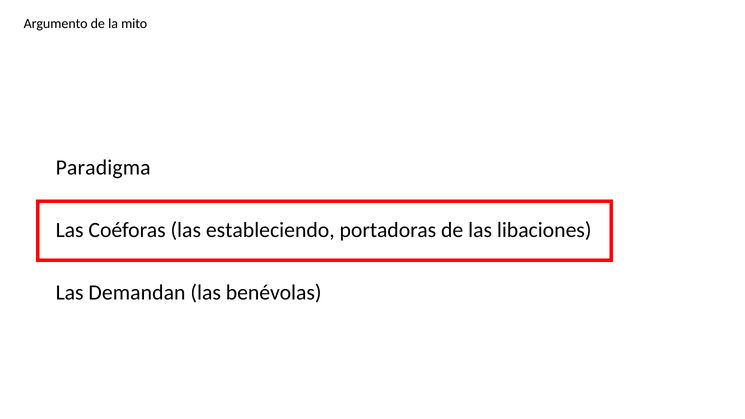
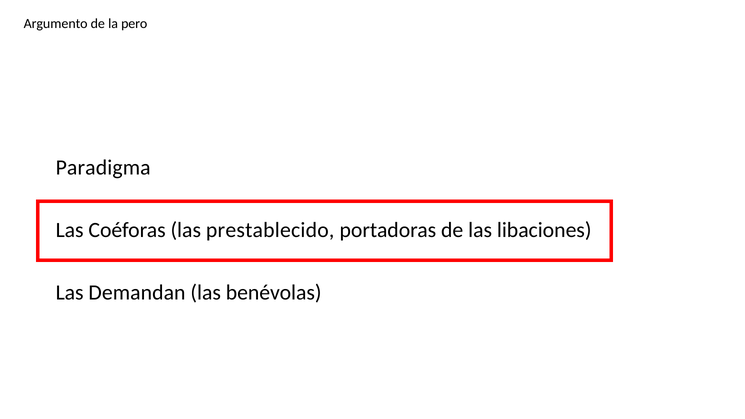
mito: mito -> pero
estableciendo: estableciendo -> prestablecido
